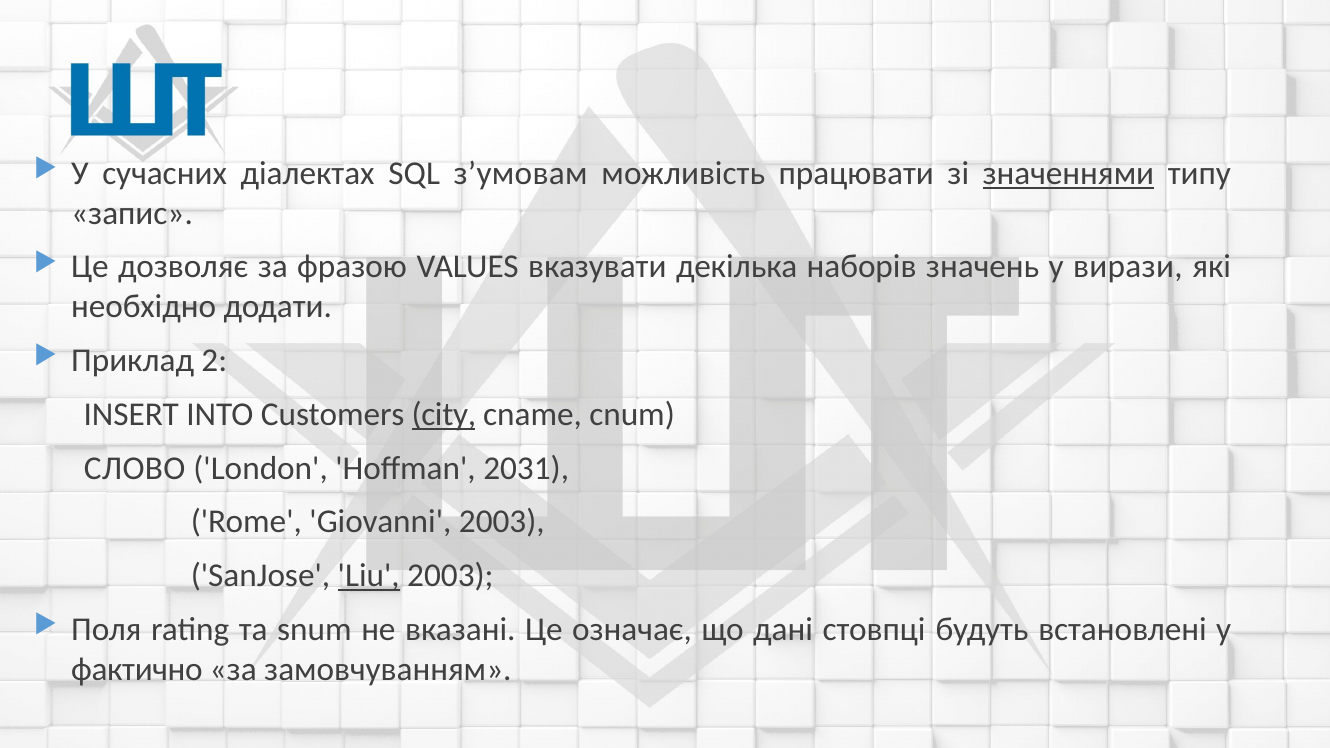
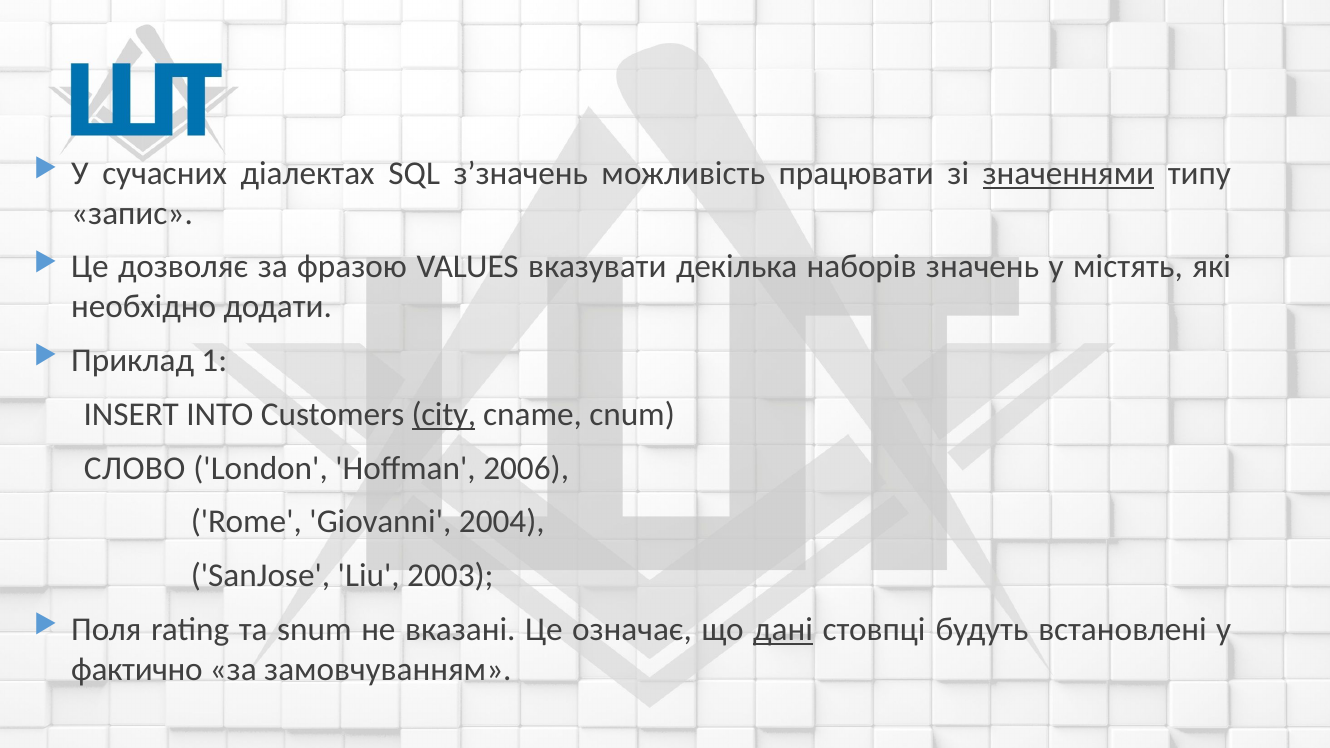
з’умовам: з’умовам -> з’значень
вирази: вирази -> містять
2: 2 -> 1
2031: 2031 -> 2006
Giovanni 2003: 2003 -> 2004
Liu underline: present -> none
дані underline: none -> present
